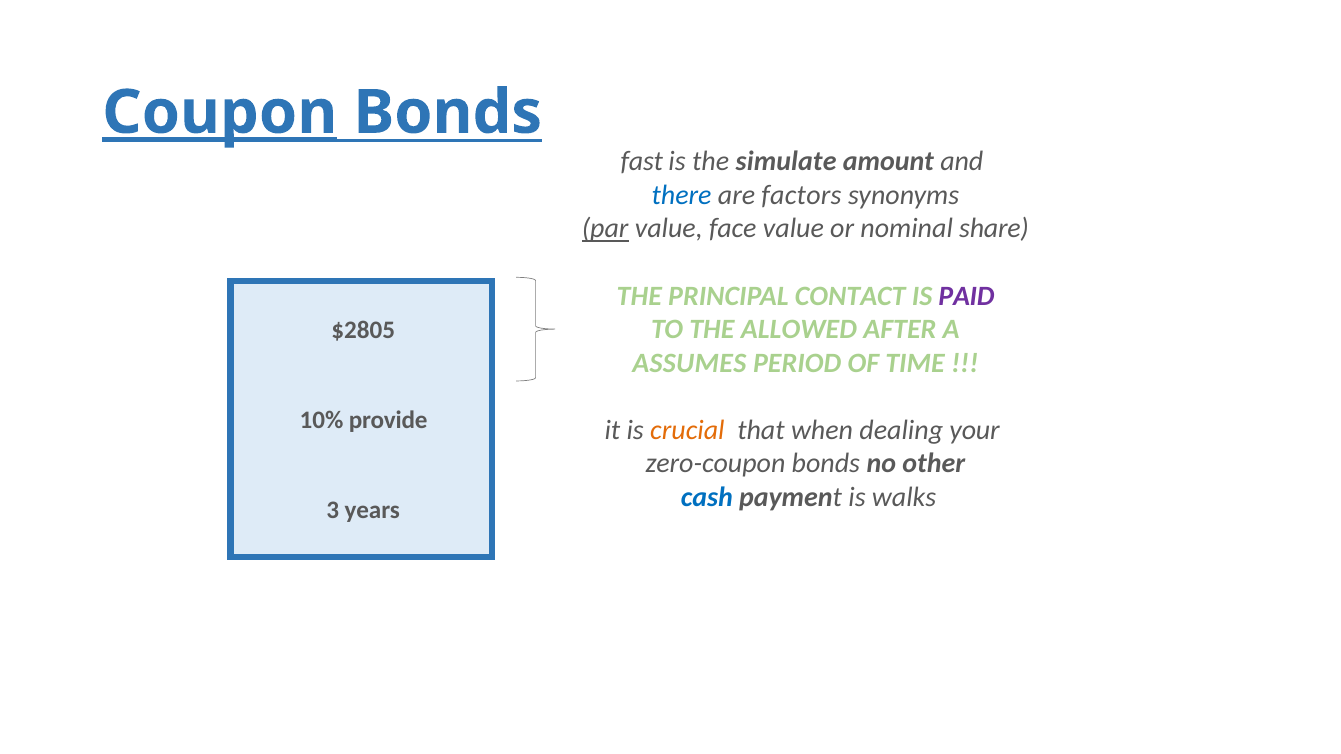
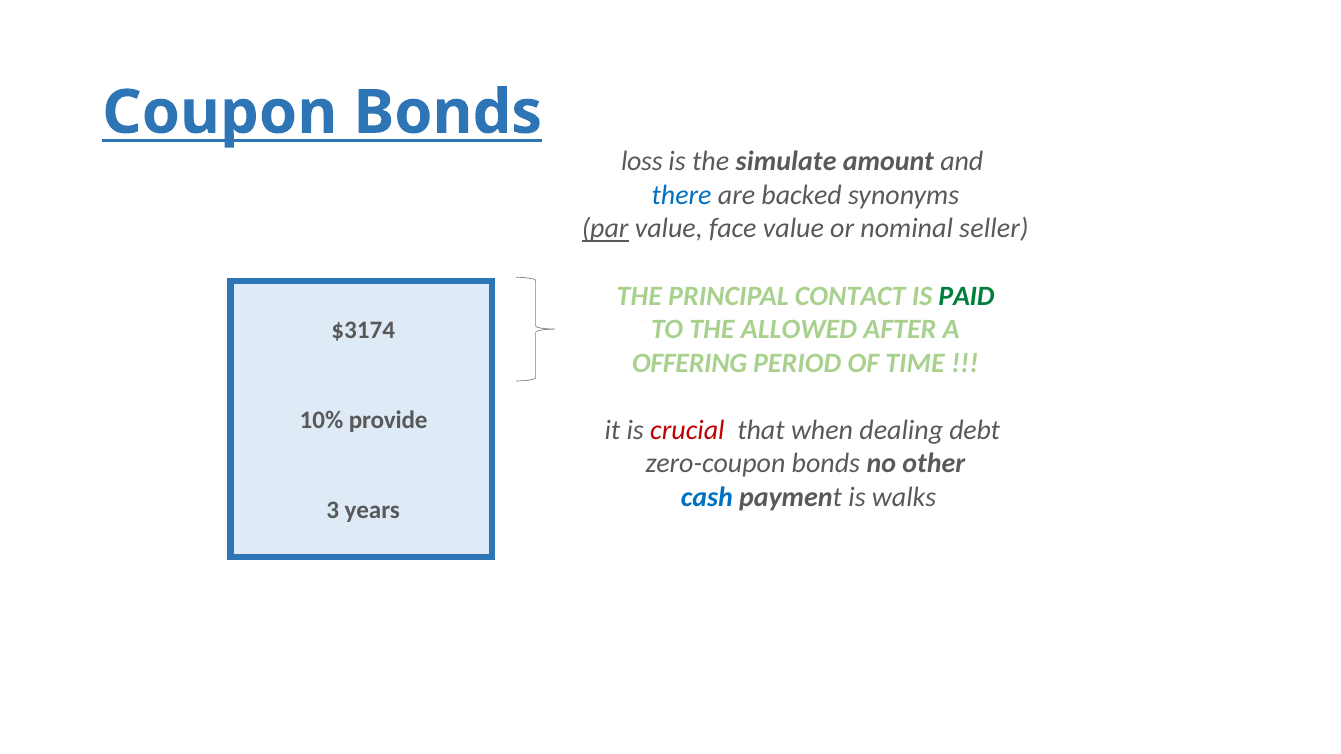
Coupon underline: present -> none
fast: fast -> loss
factors: factors -> backed
share: share -> seller
PAID colour: purple -> green
$2805: $2805 -> $3174
ASSUMES: ASSUMES -> OFFERING
crucial colour: orange -> red
your: your -> debt
